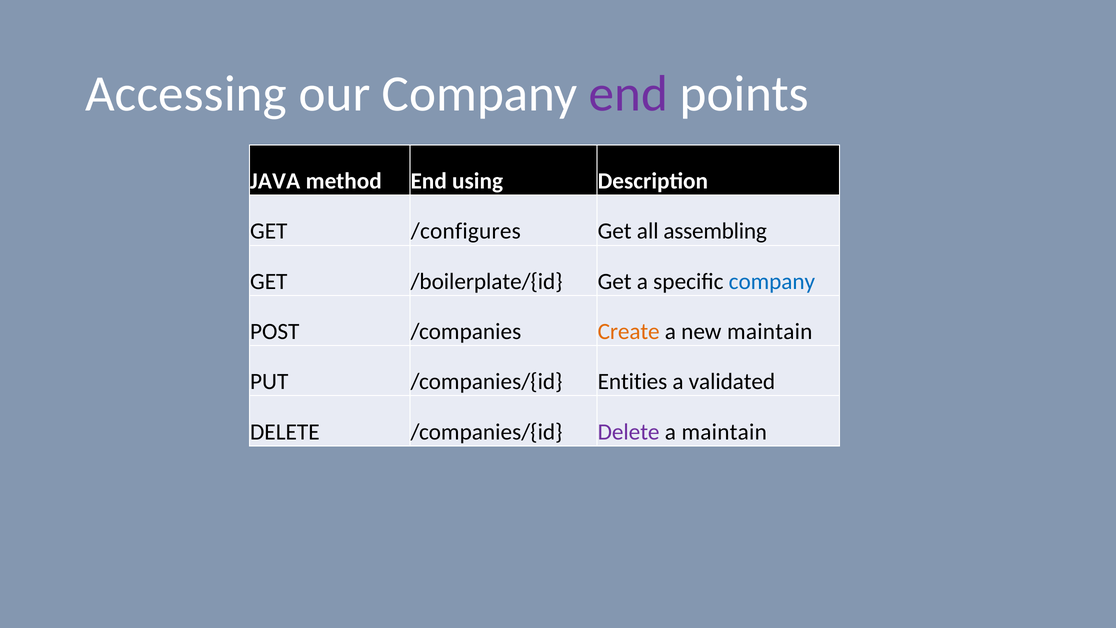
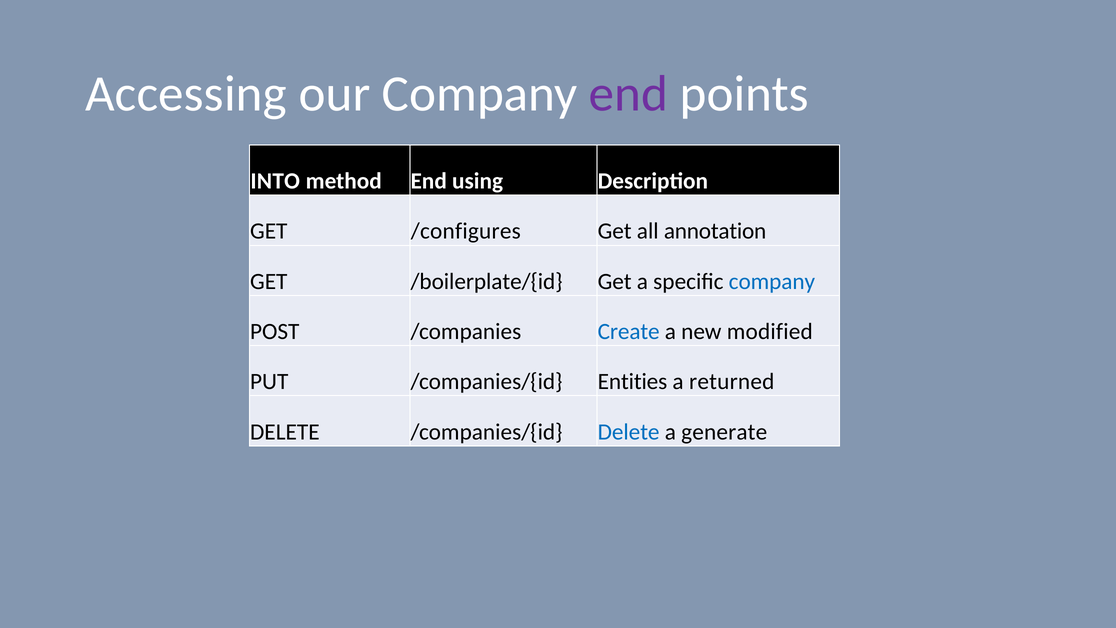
JAVA: JAVA -> INTO
assembling: assembling -> annotation
Create colour: orange -> blue
new maintain: maintain -> modified
validated: validated -> returned
Delete at (629, 432) colour: purple -> blue
a maintain: maintain -> generate
